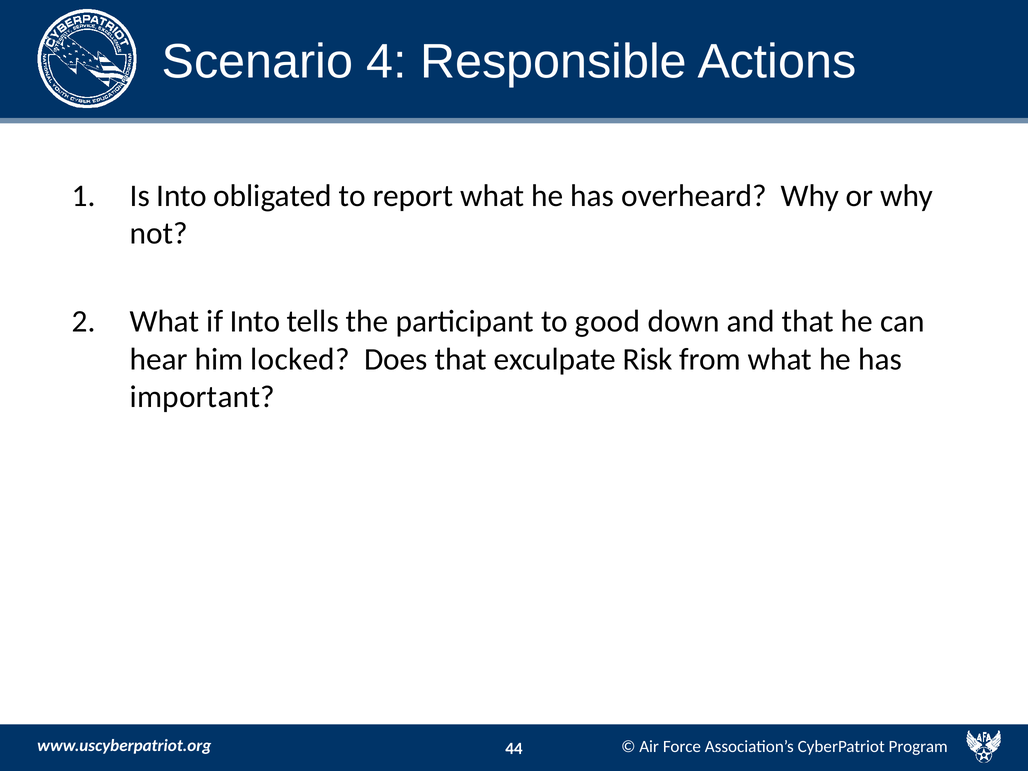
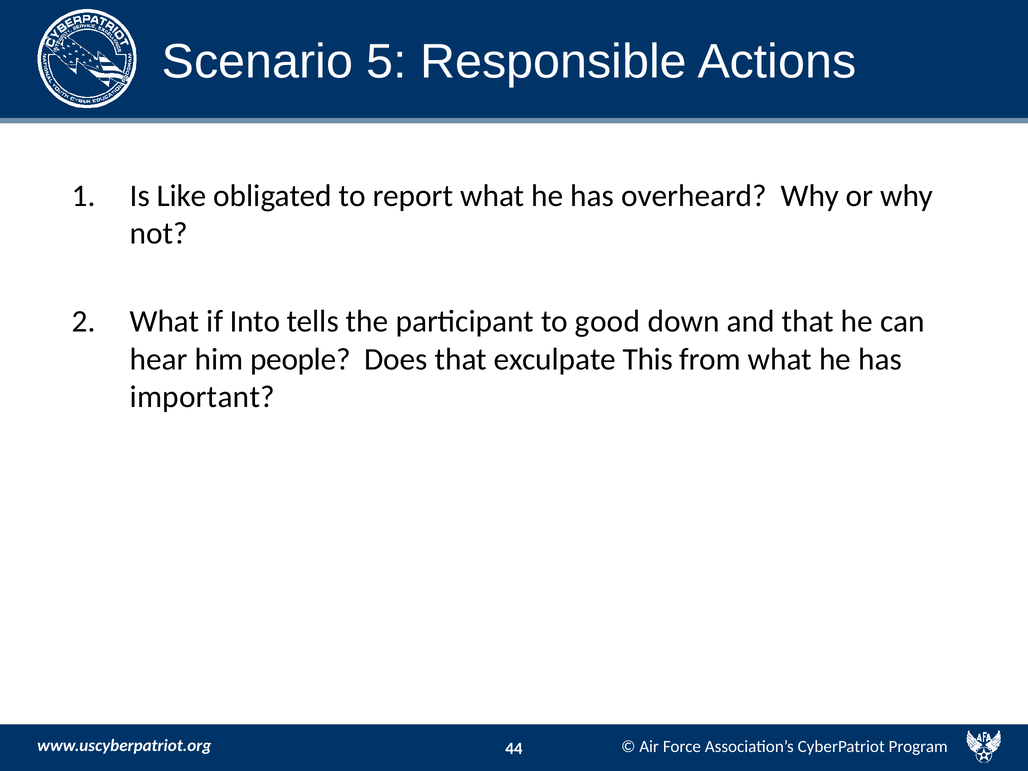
4: 4 -> 5
Is Into: Into -> Like
locked: locked -> people
Risk: Risk -> This
